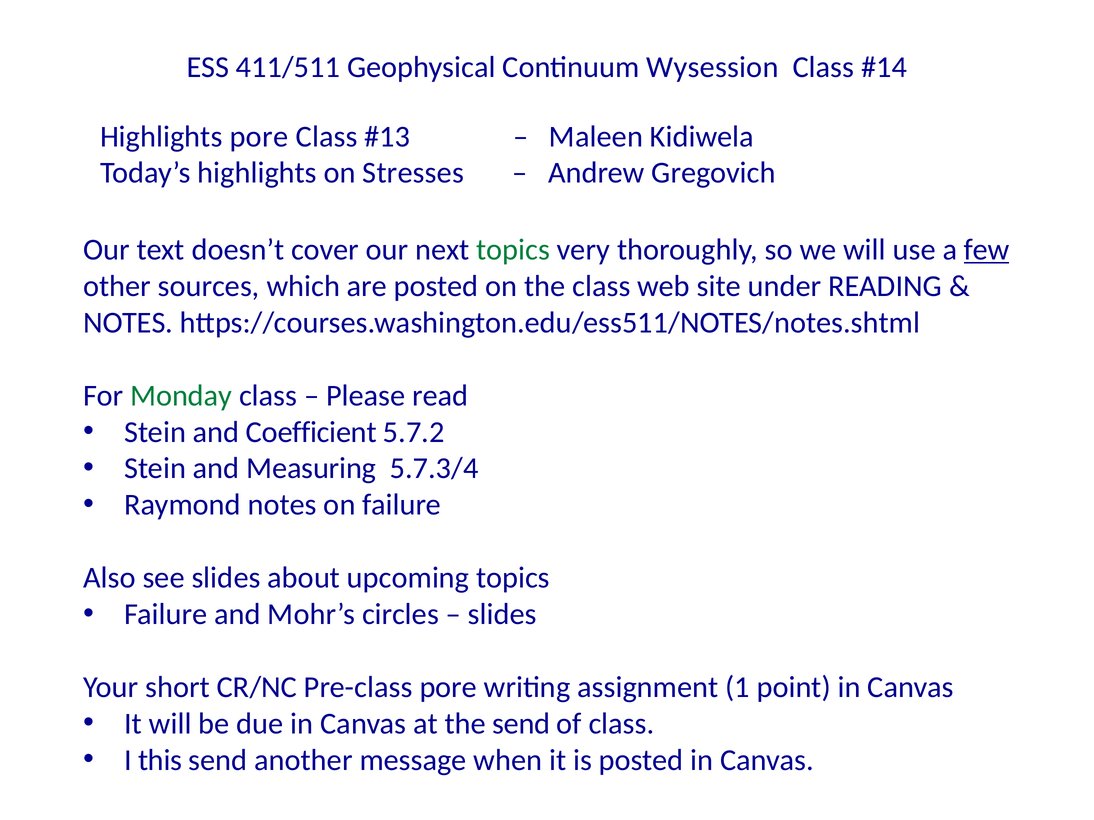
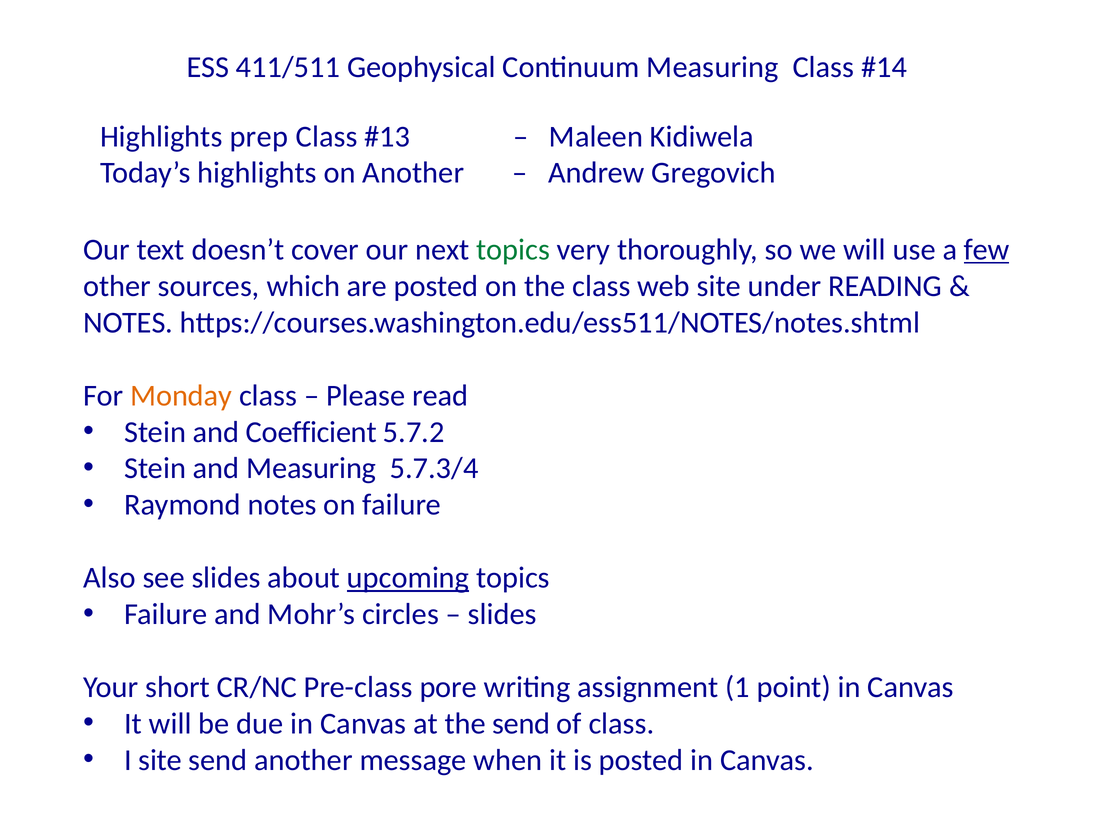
Continuum Wysession: Wysession -> Measuring
Highlights pore: pore -> prep
on Stresses: Stresses -> Another
Monday colour: green -> orange
upcoming underline: none -> present
I this: this -> site
